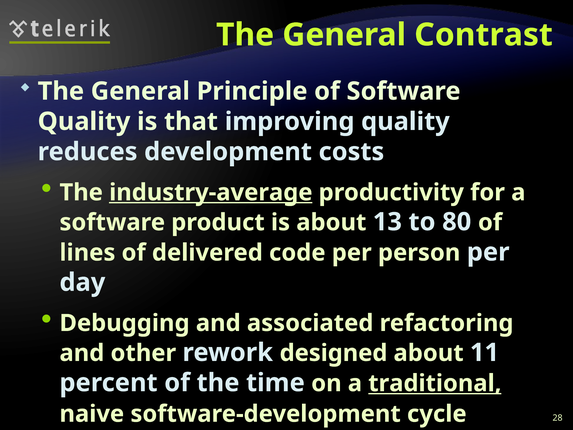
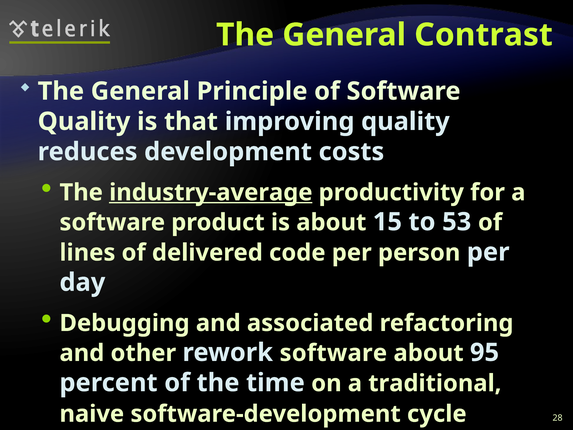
13: 13 -> 15
80: 80 -> 53
rework designed: designed -> software
11: 11 -> 95
traditional underline: present -> none
